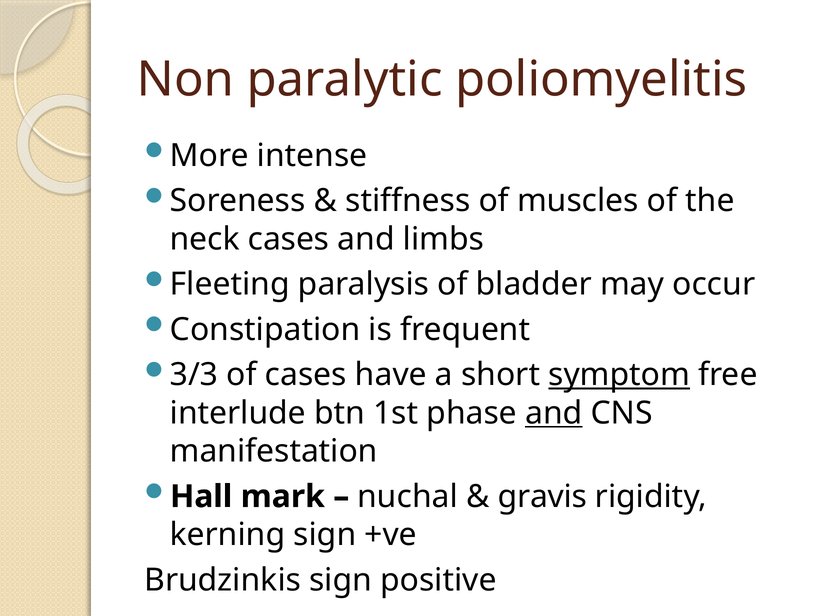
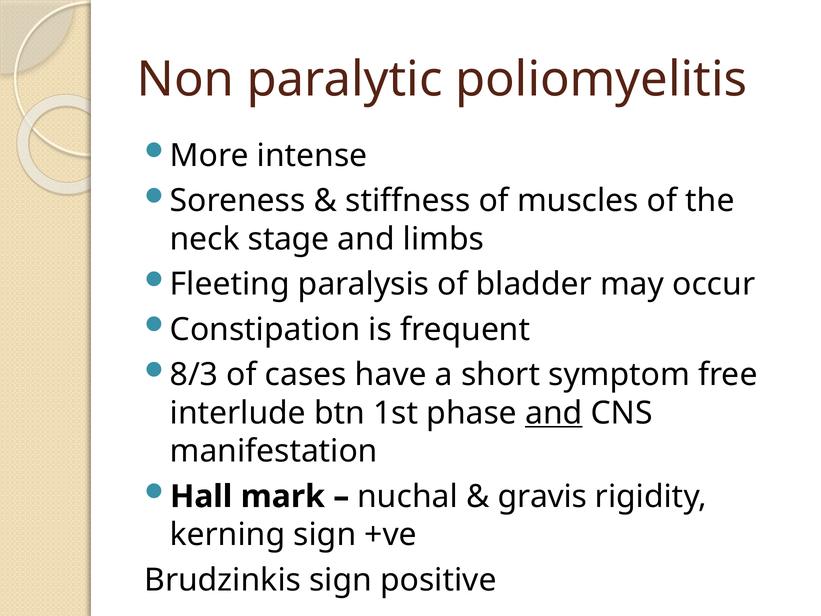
neck cases: cases -> stage
3/3: 3/3 -> 8/3
symptom underline: present -> none
